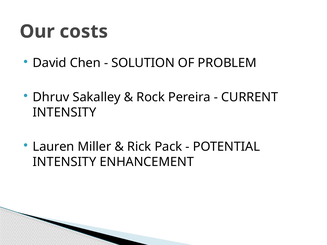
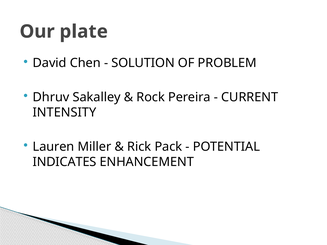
costs: costs -> plate
INTENSITY at (64, 162): INTENSITY -> INDICATES
